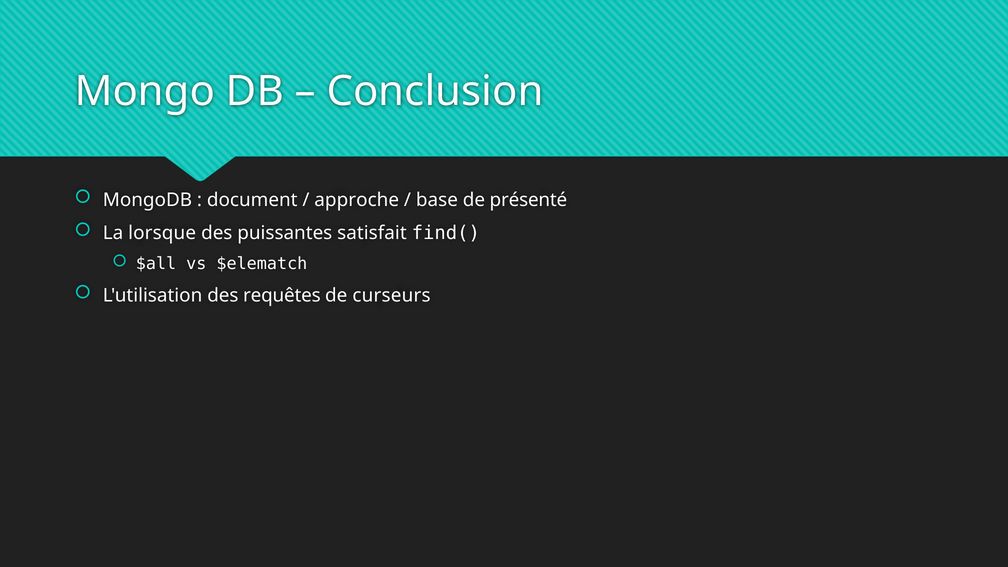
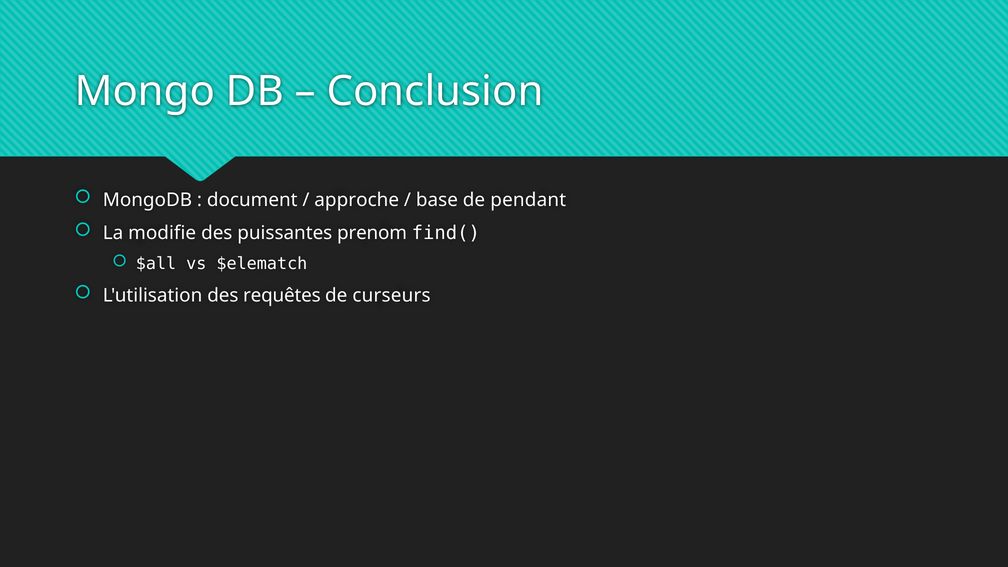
présenté: présenté -> pendant
lorsque: lorsque -> modifie
satisfait: satisfait -> prenom
